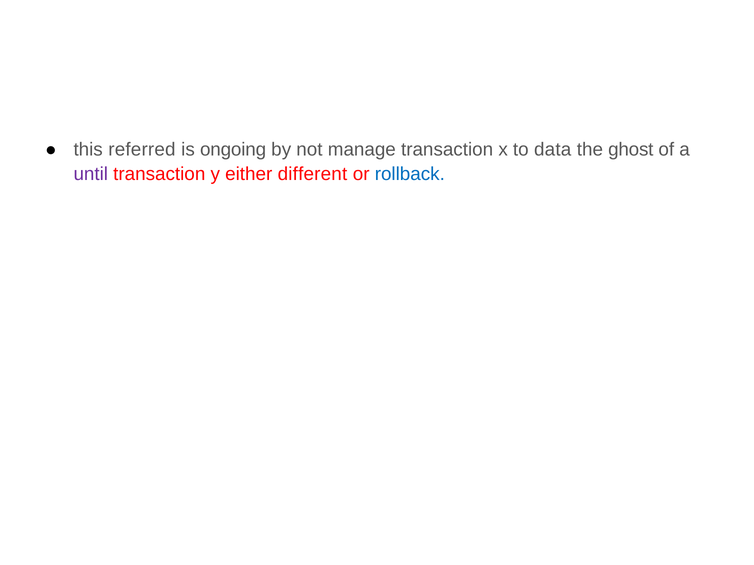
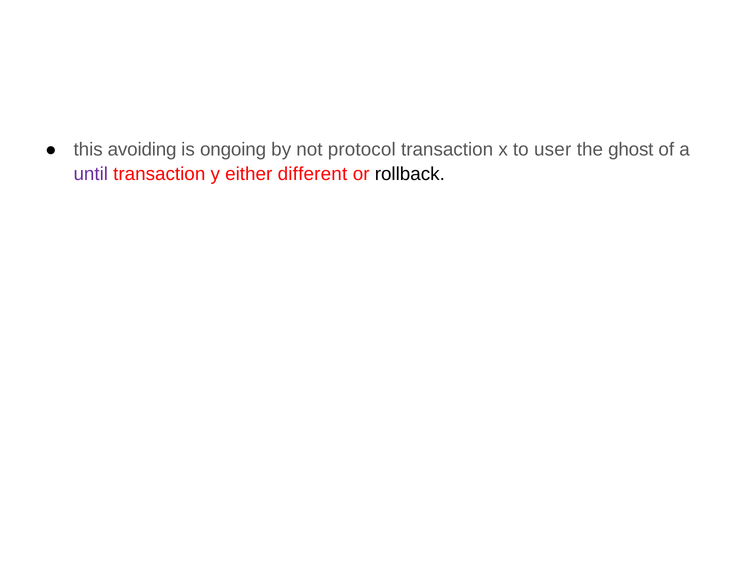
referred: referred -> avoiding
manage: manage -> protocol
data: data -> user
rollback colour: blue -> black
